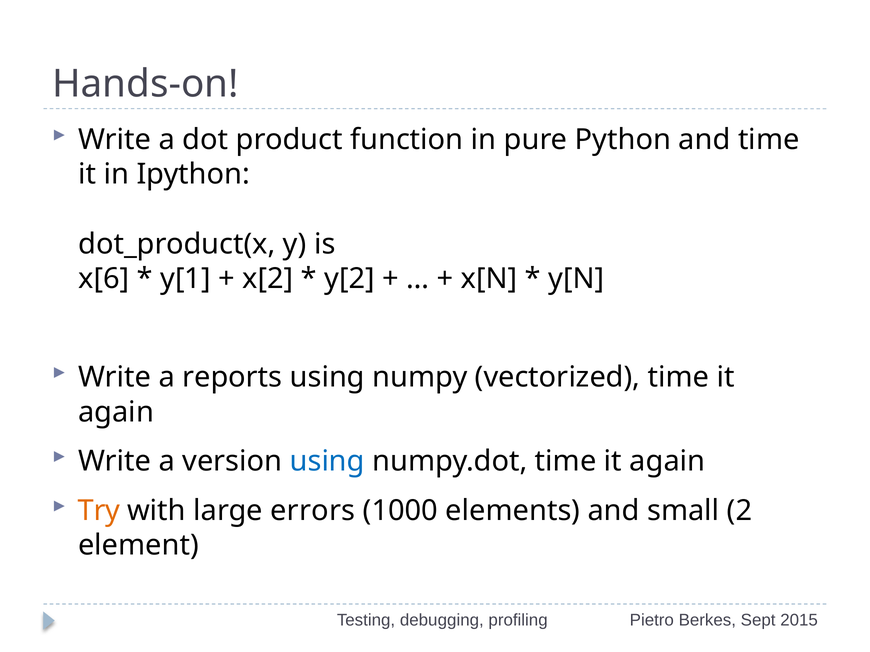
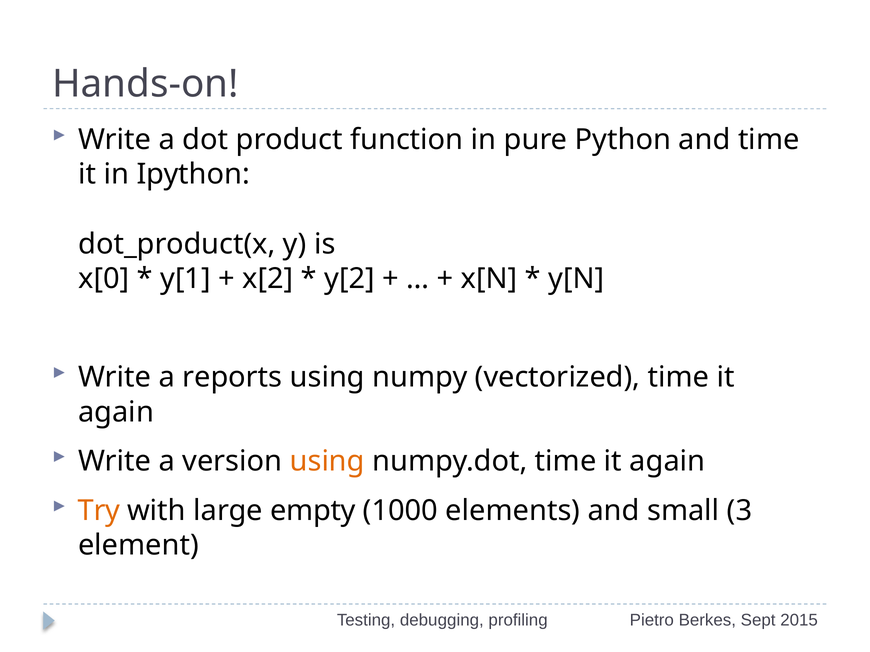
x[6: x[6 -> x[0
using at (327, 462) colour: blue -> orange
errors: errors -> empty
2: 2 -> 3
